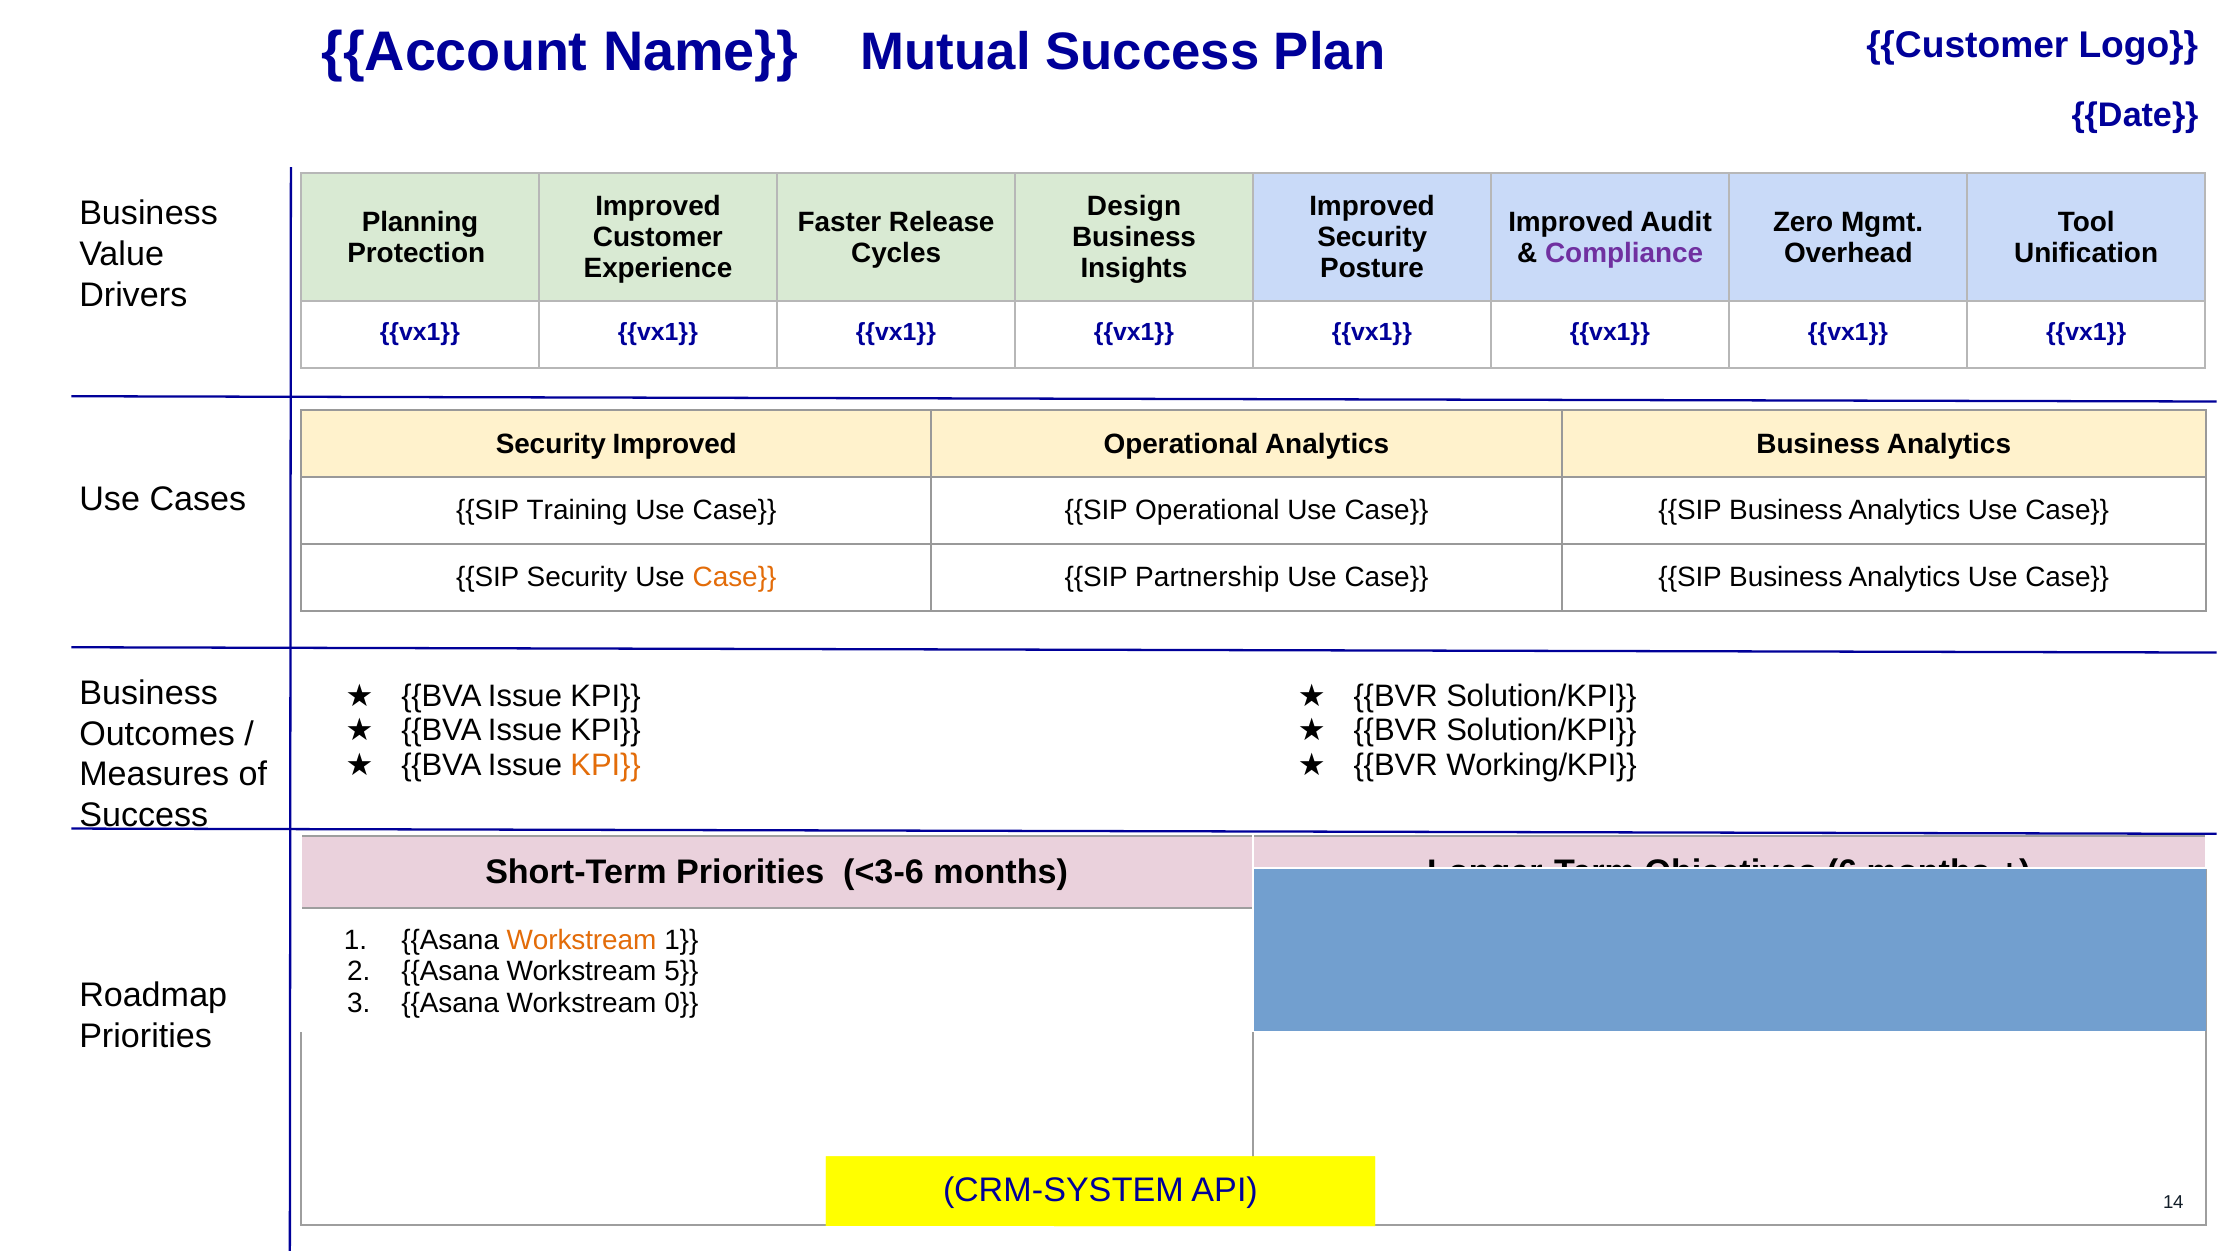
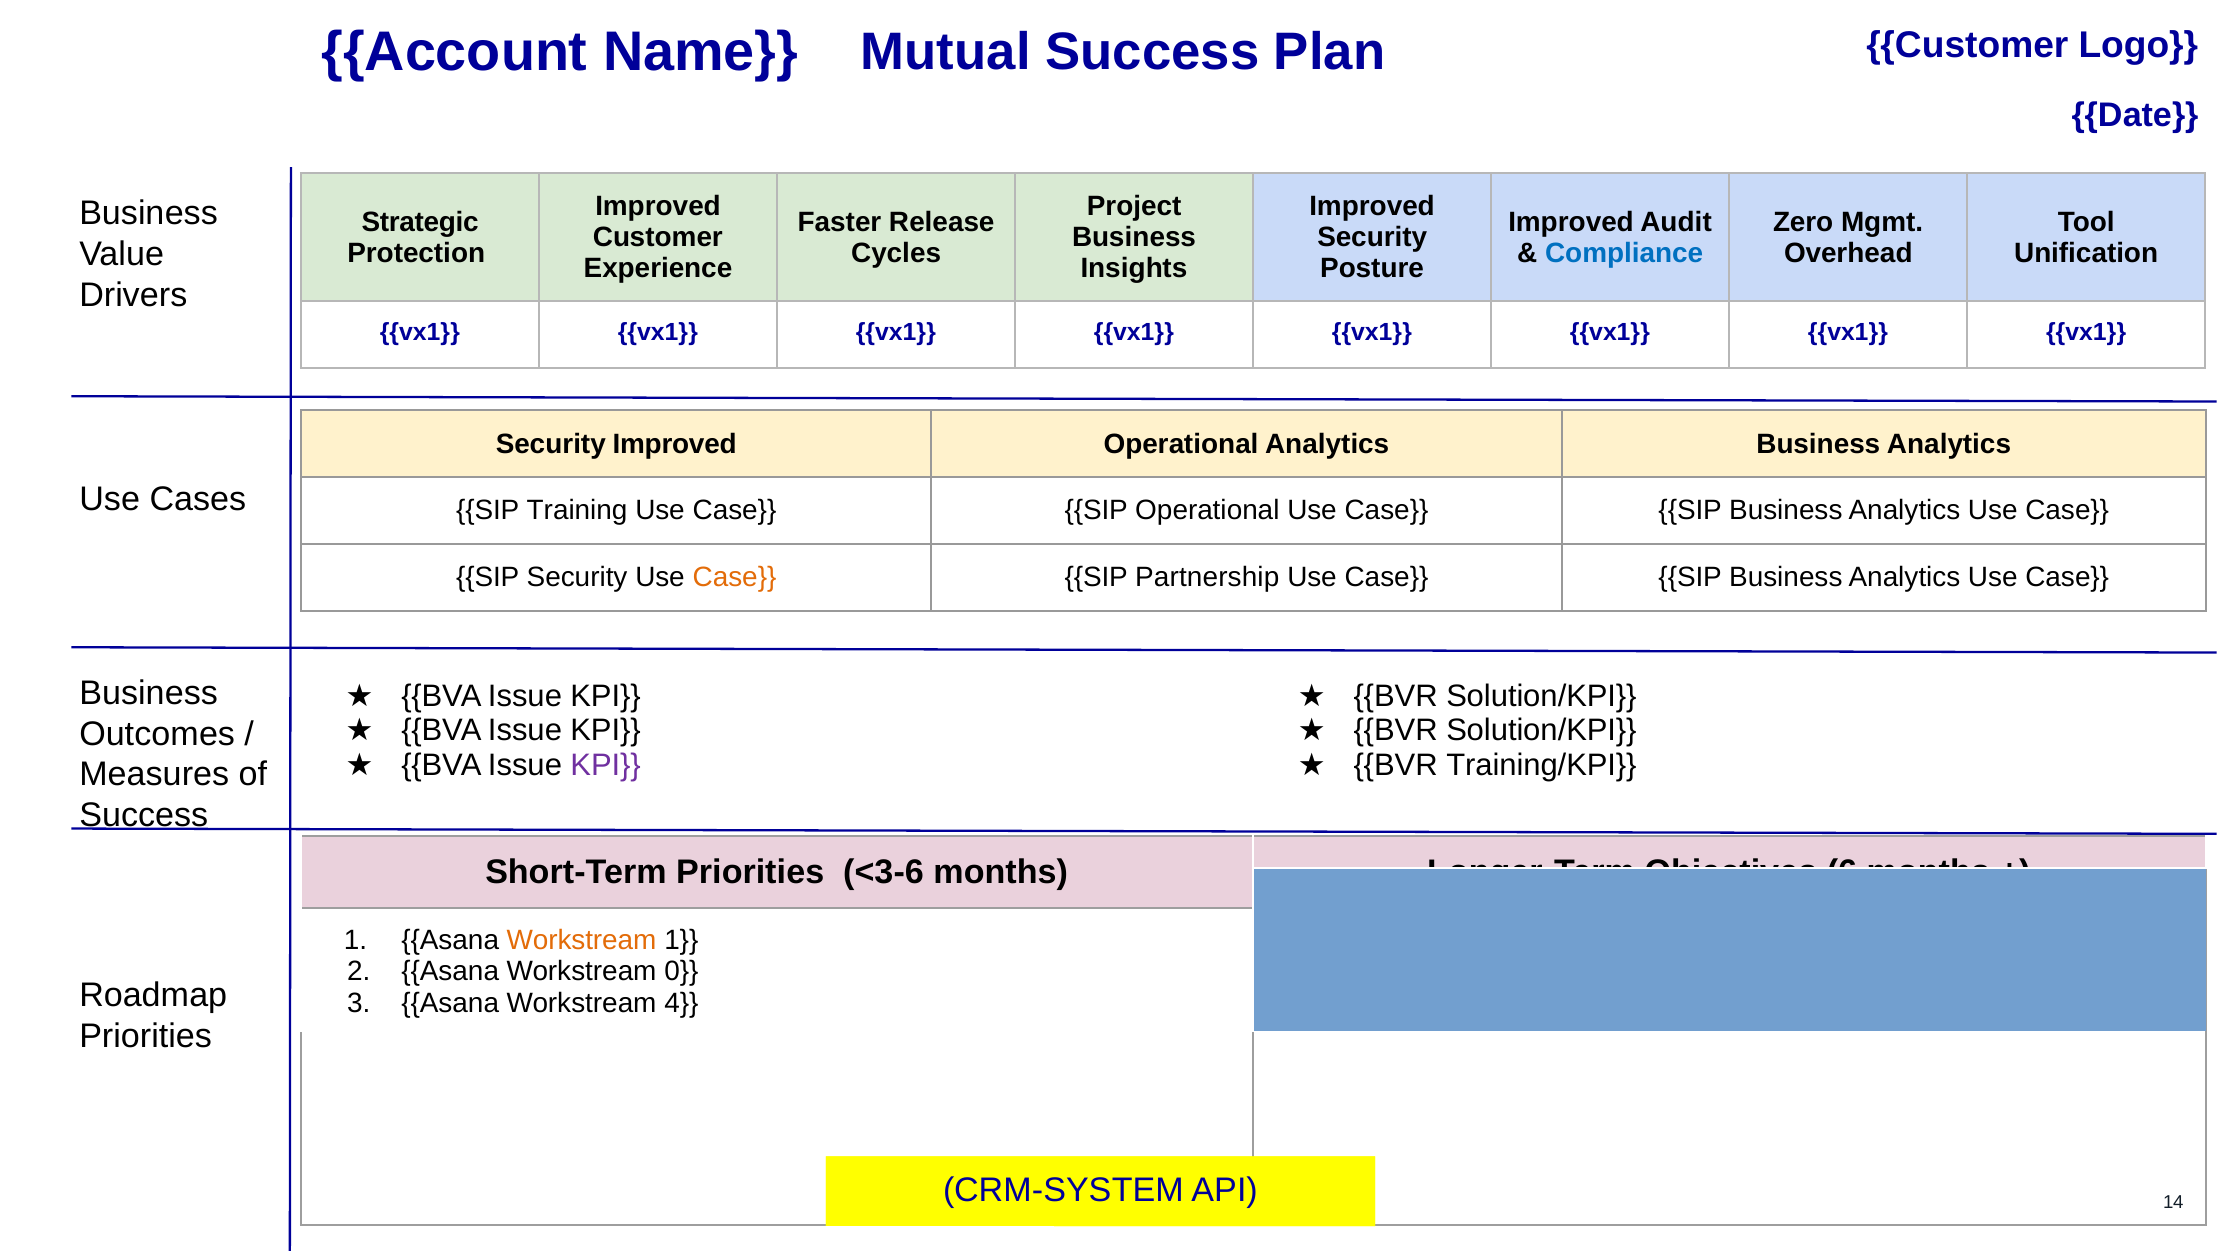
Design: Design -> Project
Planning: Planning -> Strategic
Compliance colour: purple -> blue
KPI at (606, 765) colour: orange -> purple
Working/KPI: Working/KPI -> Training/KPI
5: 5 -> 0
0: 0 -> 4
